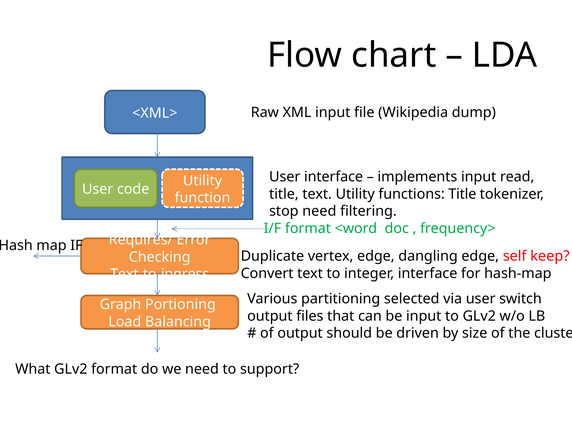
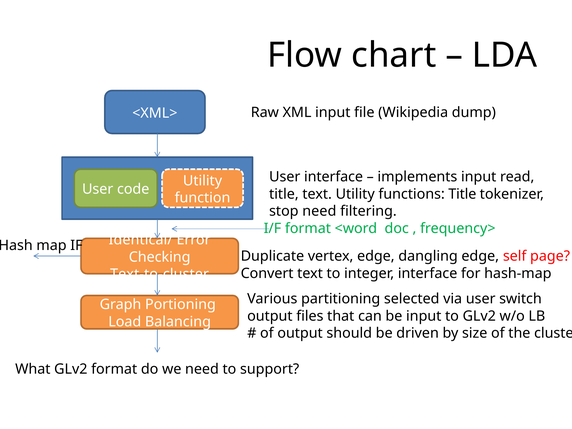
Requires/: Requires/ -> Identical/
keep: keep -> page
Text-to-ingress: Text-to-ingress -> Text-to-cluster
